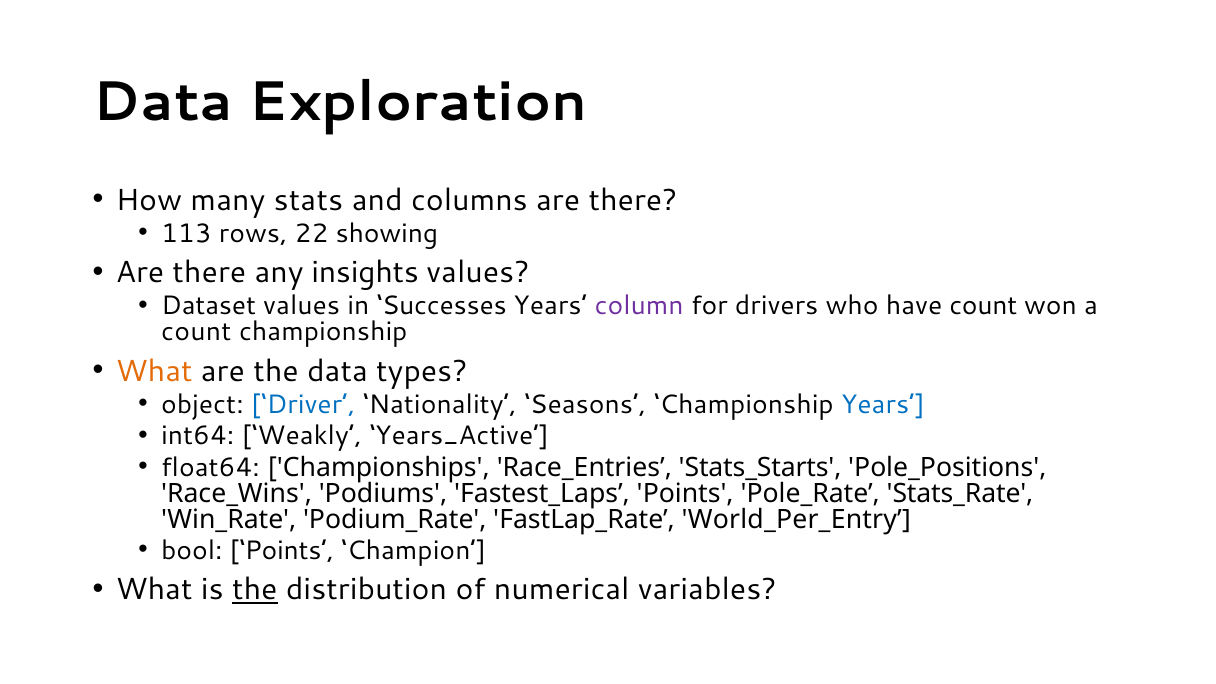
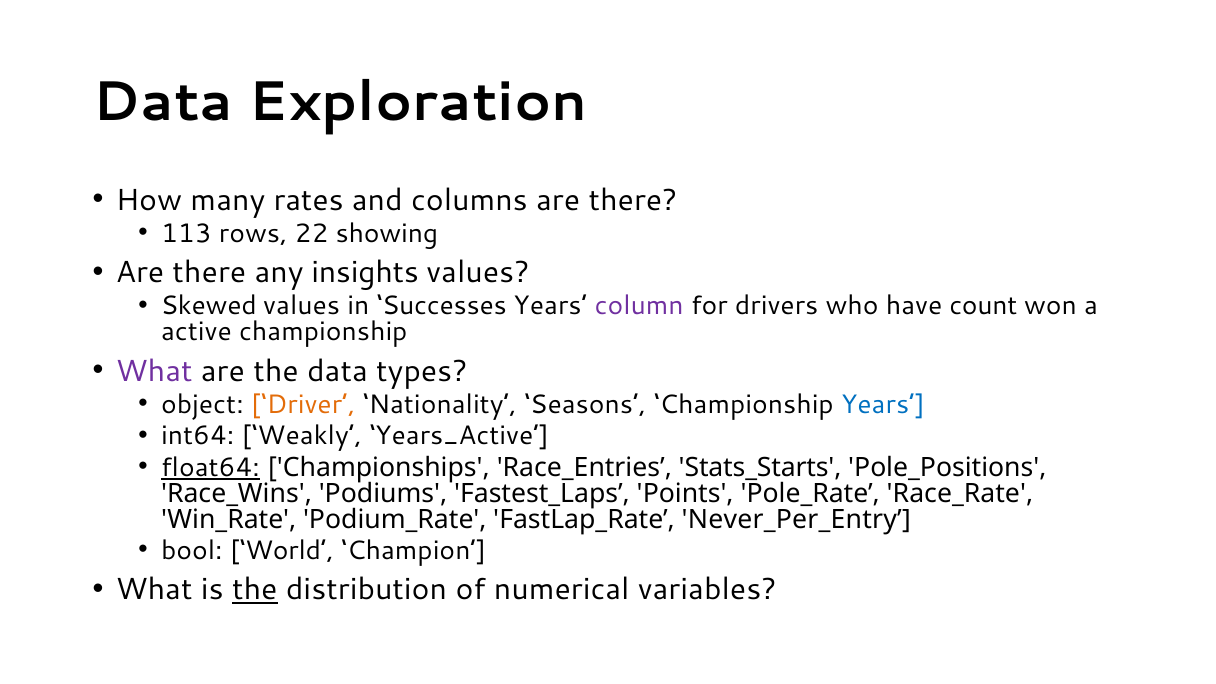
stats: stats -> rates
Dataset: Dataset -> Skewed
count at (196, 332): count -> active
What at (154, 371) colour: orange -> purple
Driver colour: blue -> orange
float64 underline: none -> present
Stats_Rate: Stats_Rate -> Race_Rate
World_Per_Entry: World_Per_Entry -> Never_Per_Entry
bool Points: Points -> World
